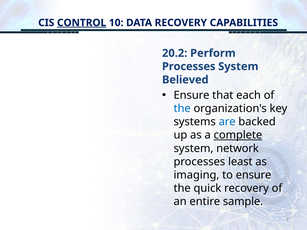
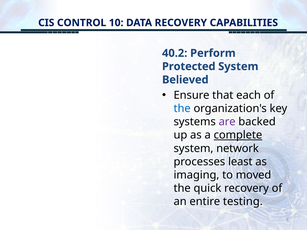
CONTROL underline: present -> none
20.2: 20.2 -> 40.2
Processes at (189, 67): Processes -> Protected
are colour: blue -> purple
to ensure: ensure -> moved
sample: sample -> testing
